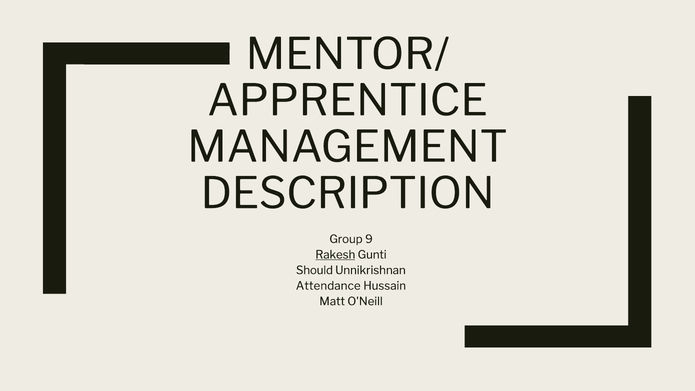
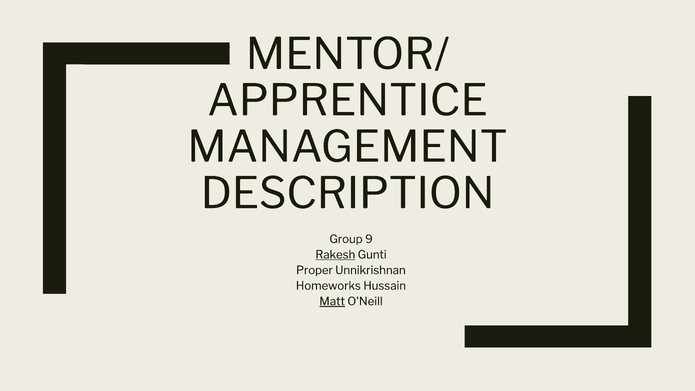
Should: Should -> Proper
Attendance: Attendance -> Homeworks
Matt underline: none -> present
